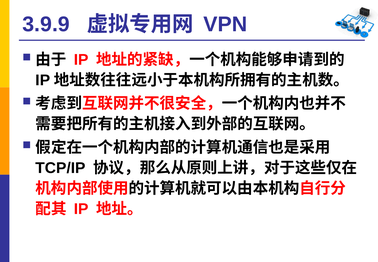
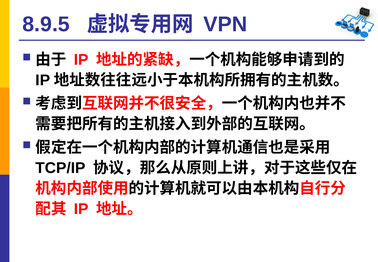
3.9.9: 3.9.9 -> 8.9.5
